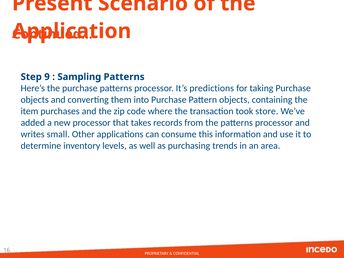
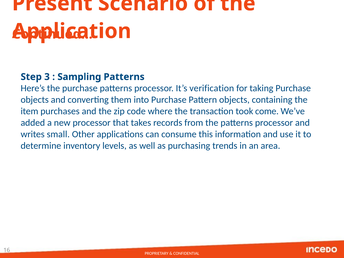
9: 9 -> 3
predictions: predictions -> verification
store: store -> come
